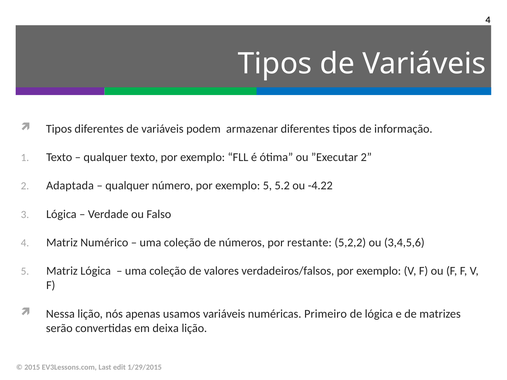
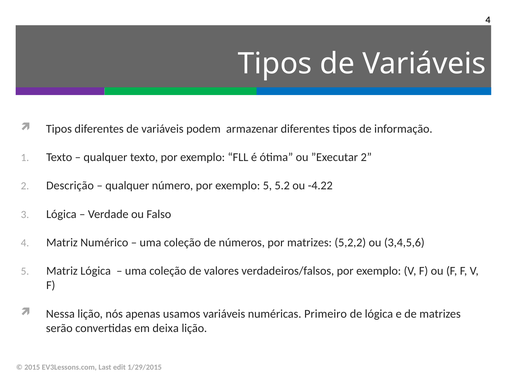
Adaptada: Adaptada -> Descrição
por restante: restante -> matrizes
